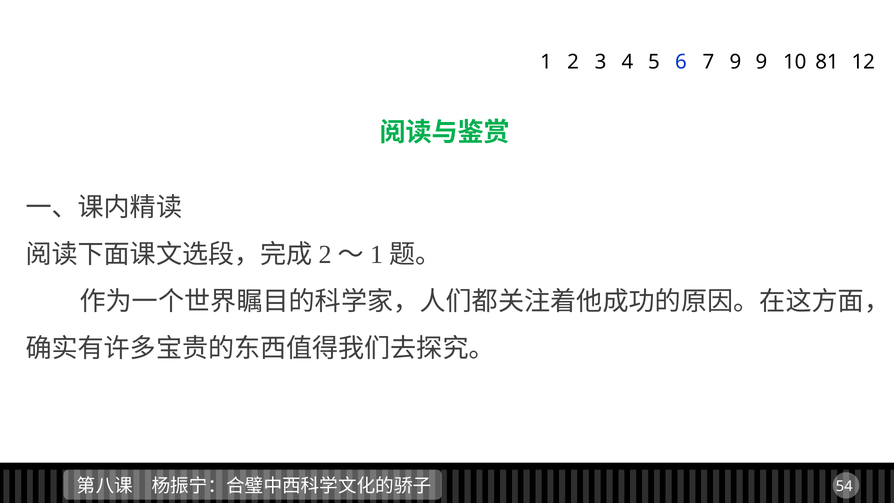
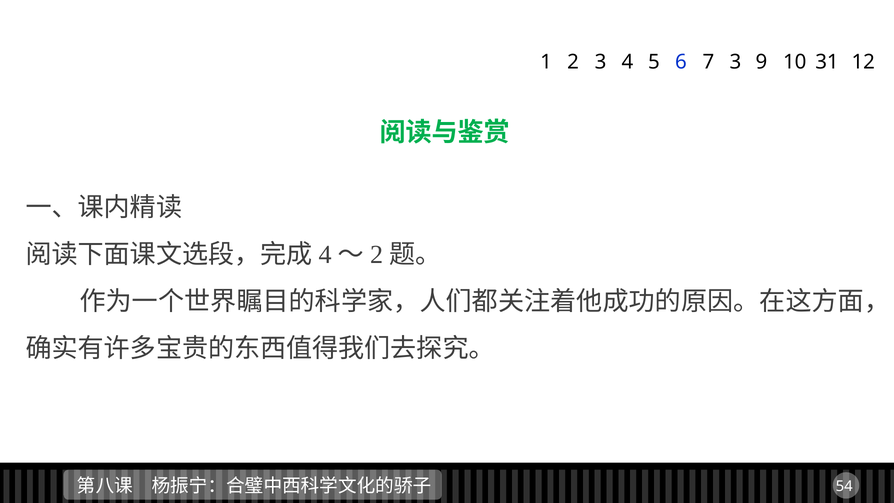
7 9: 9 -> 3
81: 81 -> 31
2 at (325, 255): 2 -> 4
1 at (377, 255): 1 -> 2
